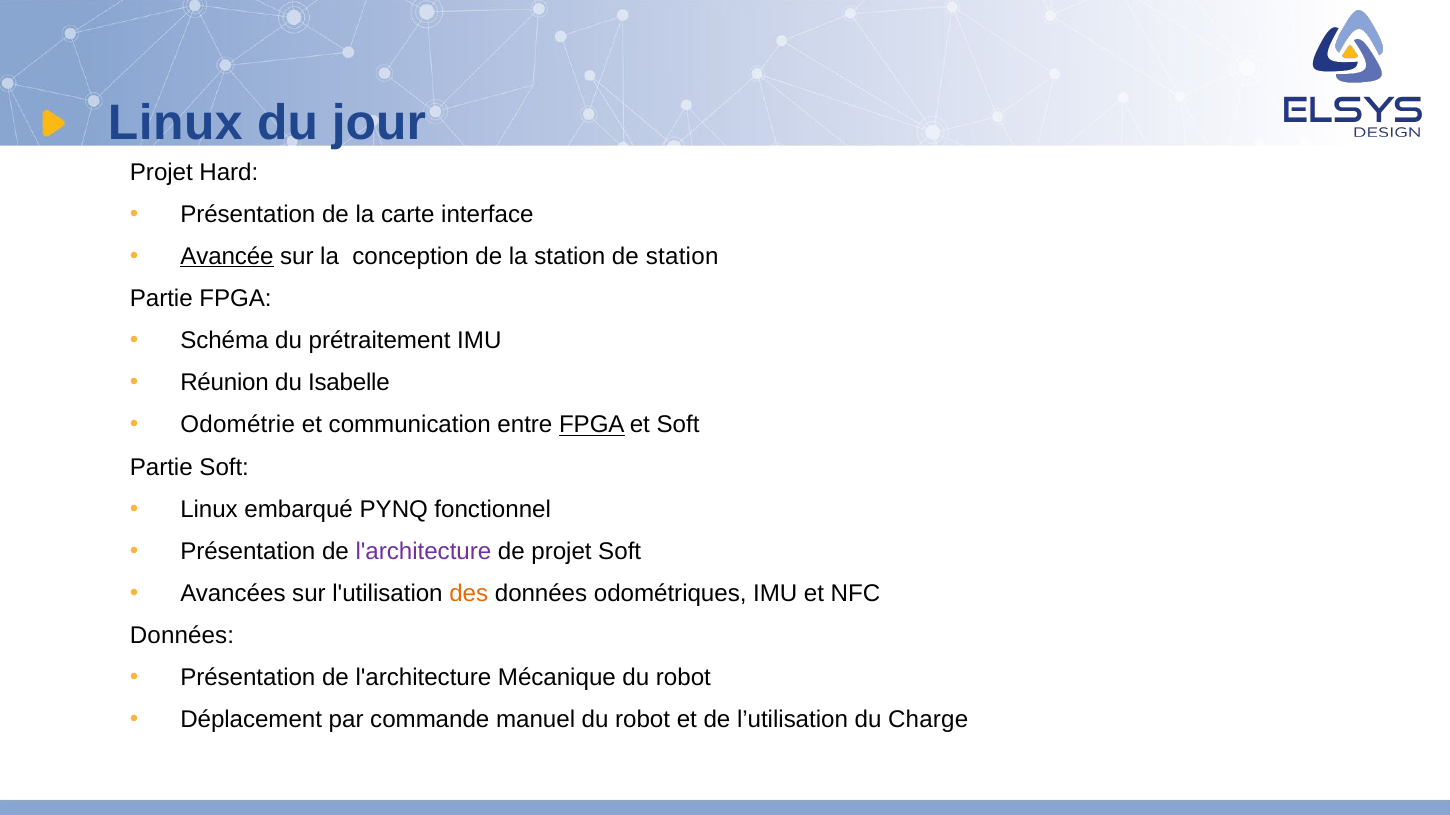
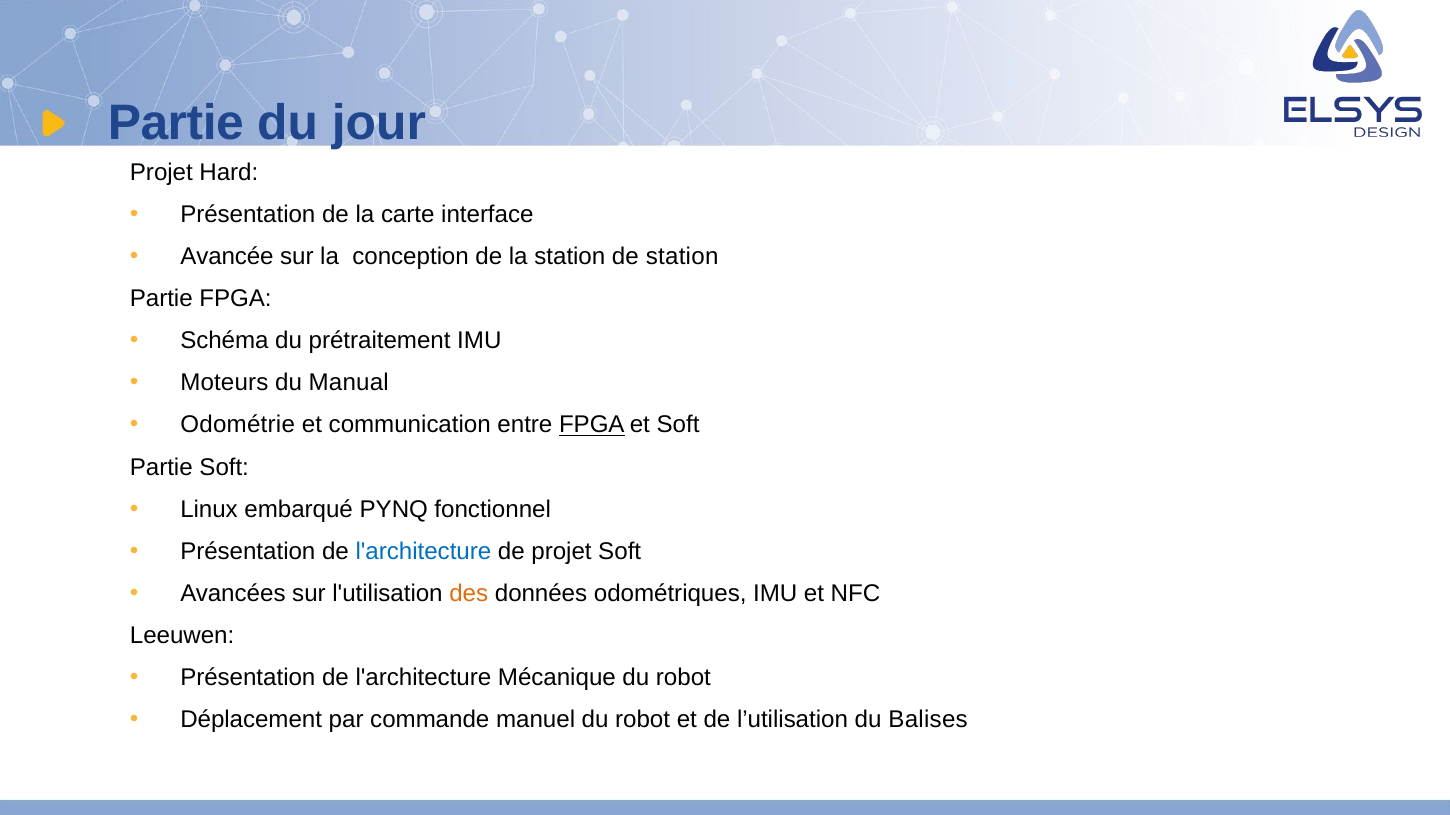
Linux at (175, 123): Linux -> Partie
Avancée underline: present -> none
Réunion: Réunion -> Moteurs
Isabelle: Isabelle -> Manual
l'architecture at (423, 552) colour: purple -> blue
Données at (182, 636): Données -> Leeuwen
Charge: Charge -> Balises
